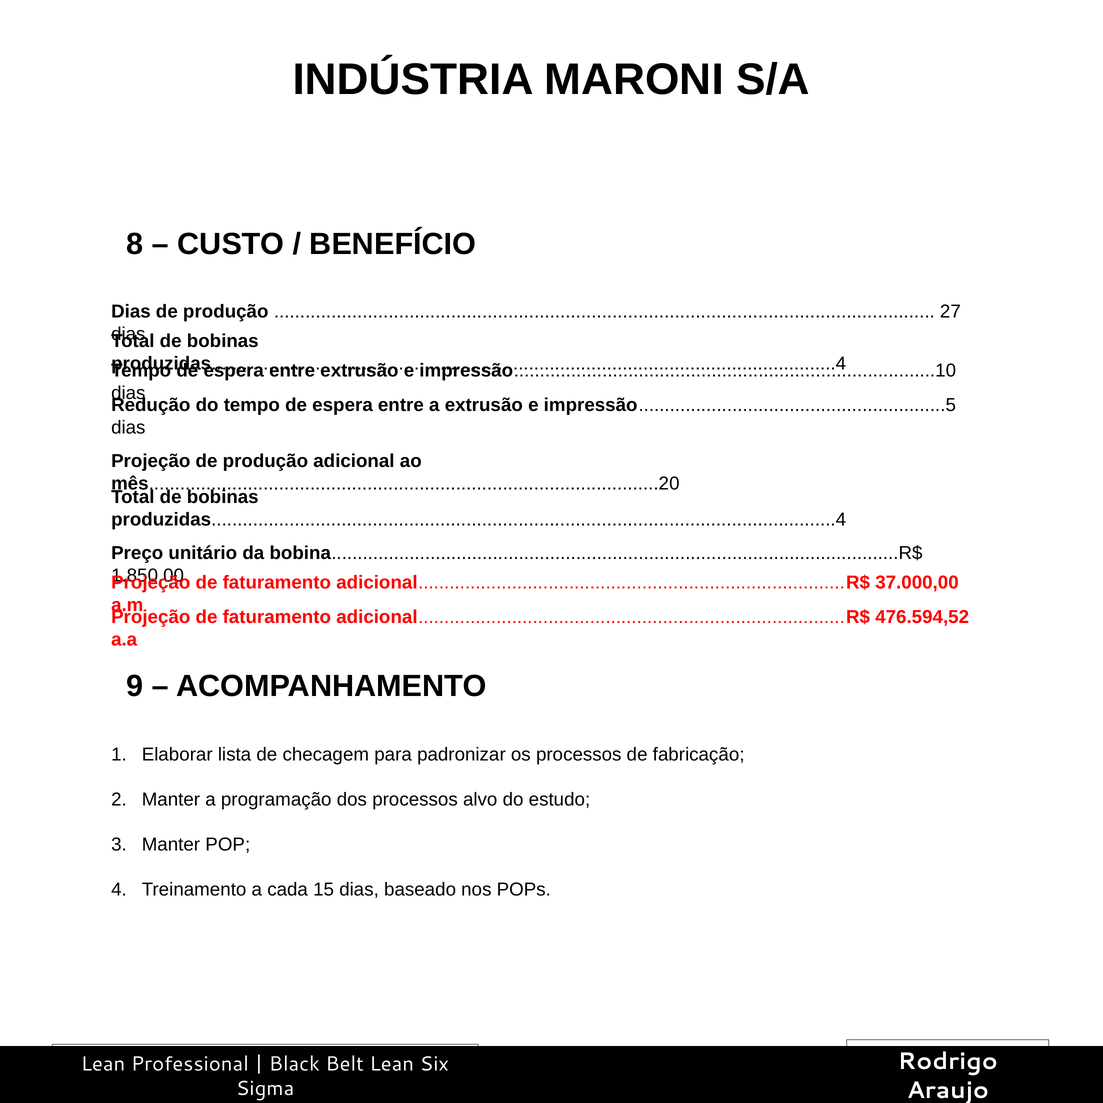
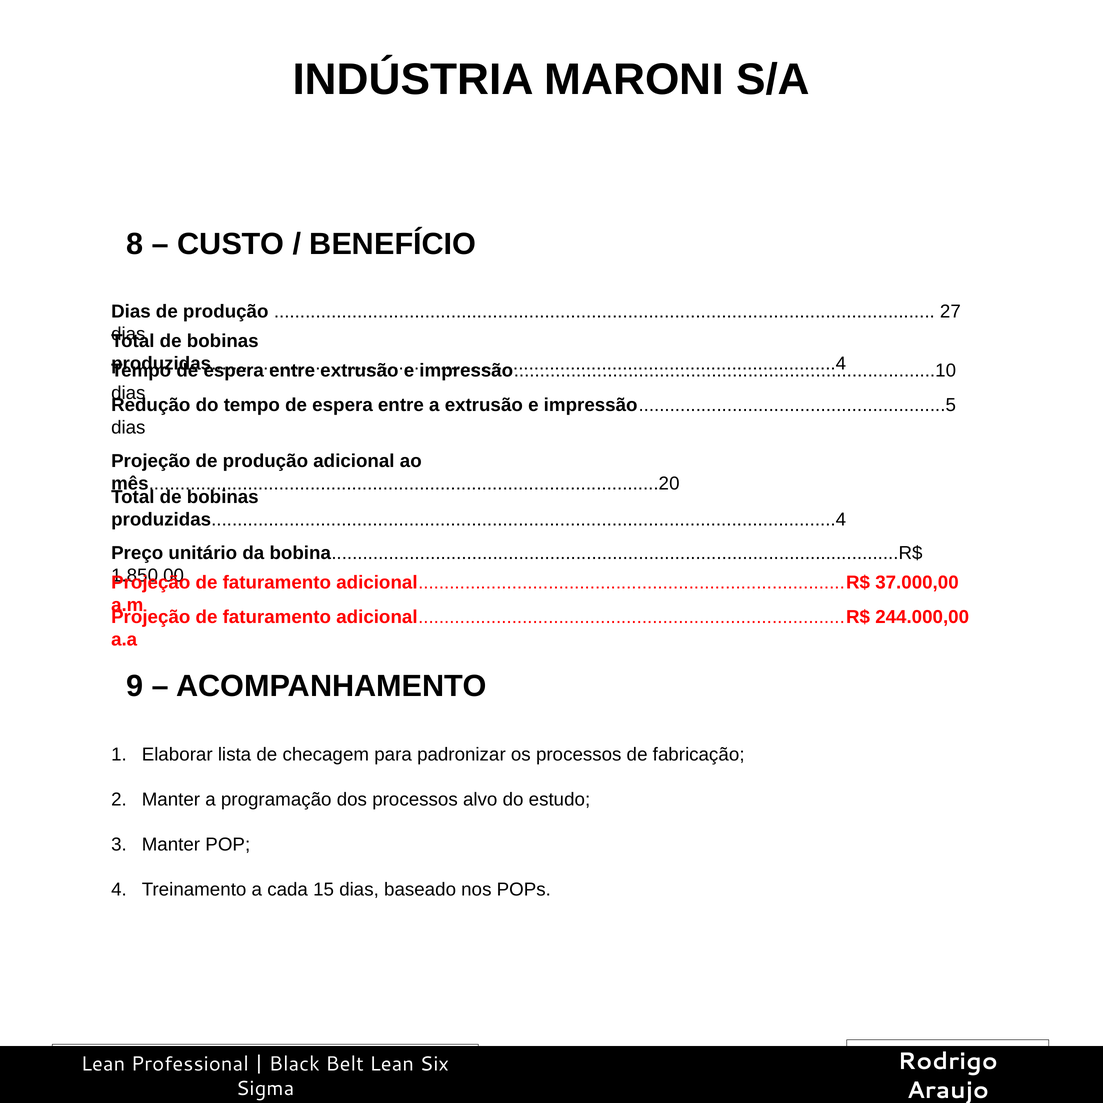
476.594,52: 476.594,52 -> 244.000,00
